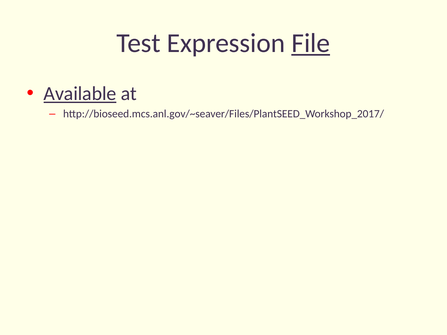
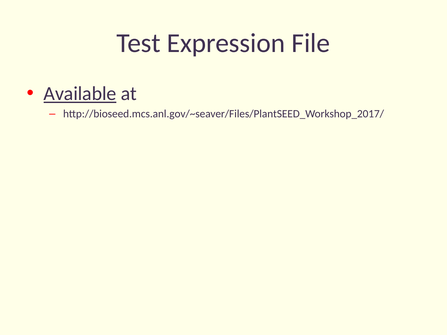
File underline: present -> none
